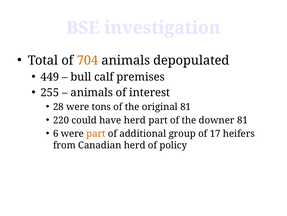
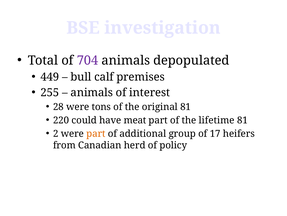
704 colour: orange -> purple
have herd: herd -> meat
downer: downer -> lifetime
6: 6 -> 2
